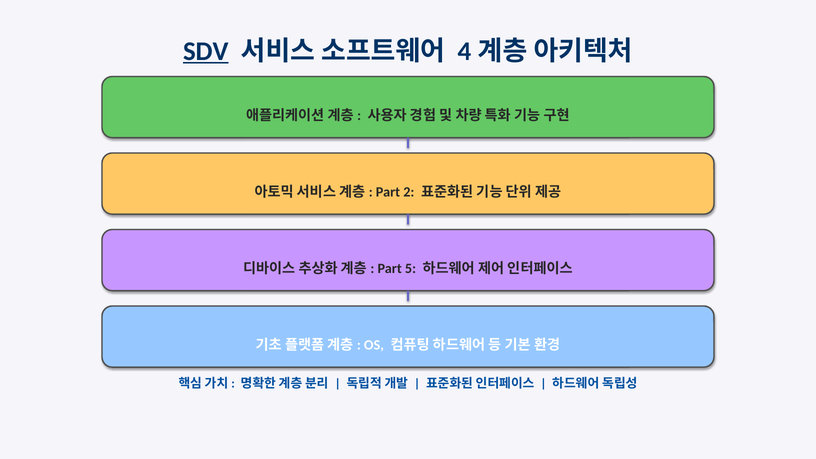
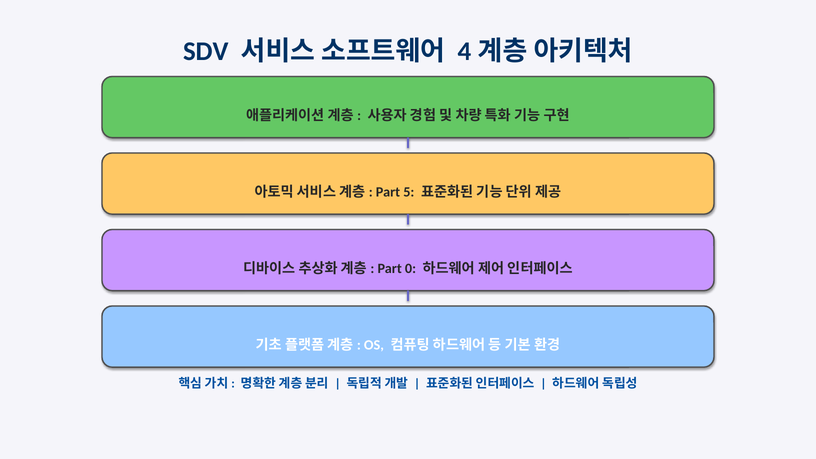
SDV underline: present -> none
2: 2 -> 5
5: 5 -> 0
